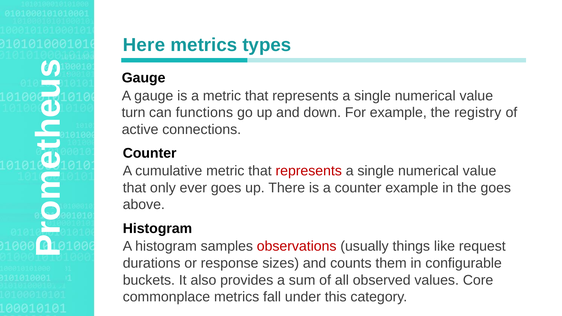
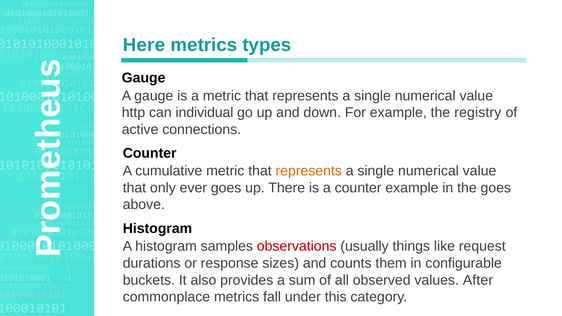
turn: turn -> http
functions: functions -> individual
represents at (309, 171) colour: red -> orange
Core: Core -> After
